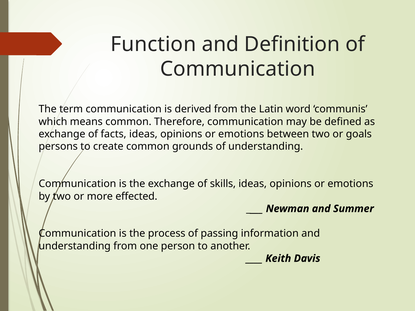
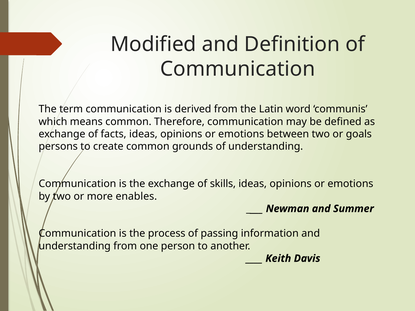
Function: Function -> Modified
effected: effected -> enables
